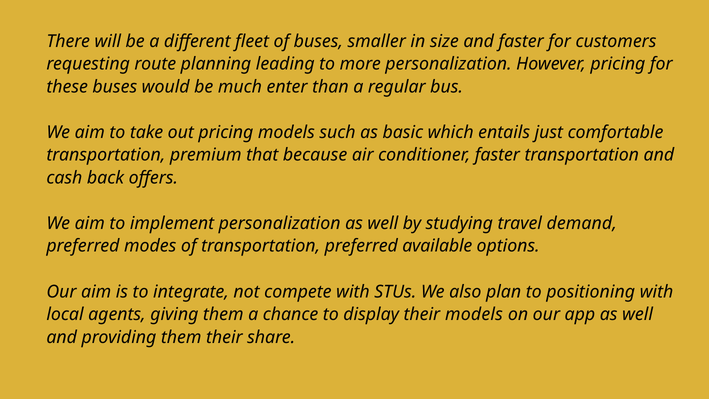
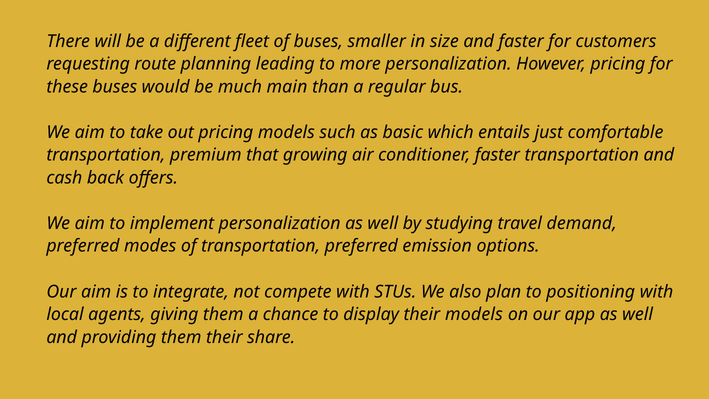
enter: enter -> main
because: because -> growing
available: available -> emission
